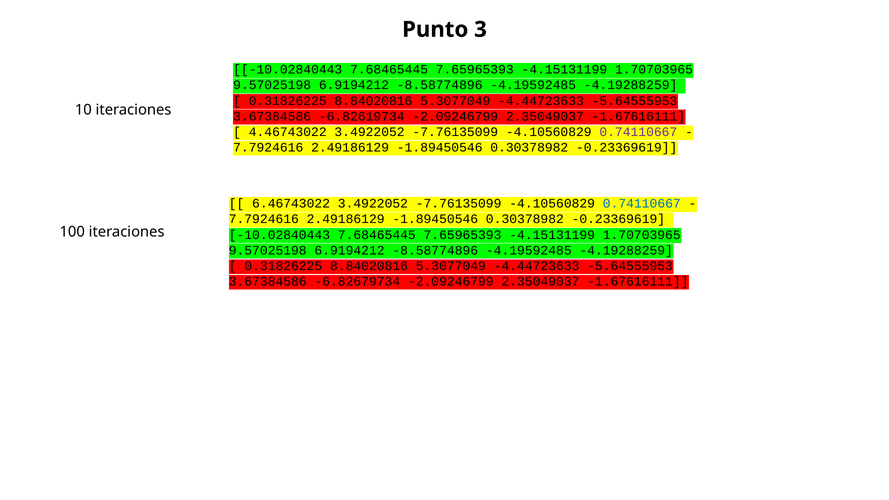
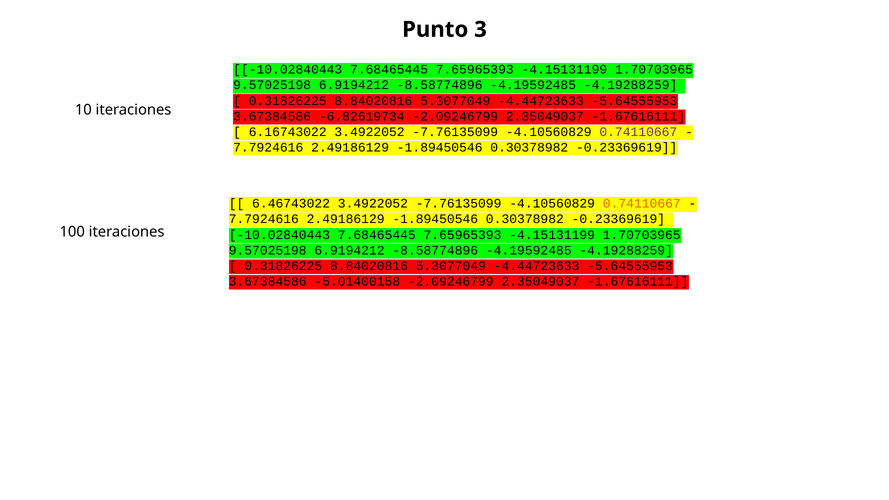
4.46743022: 4.46743022 -> 6.16743022
0.74110667 at (642, 204) colour: blue -> orange
-6.82679734: -6.82679734 -> -5.01400158
